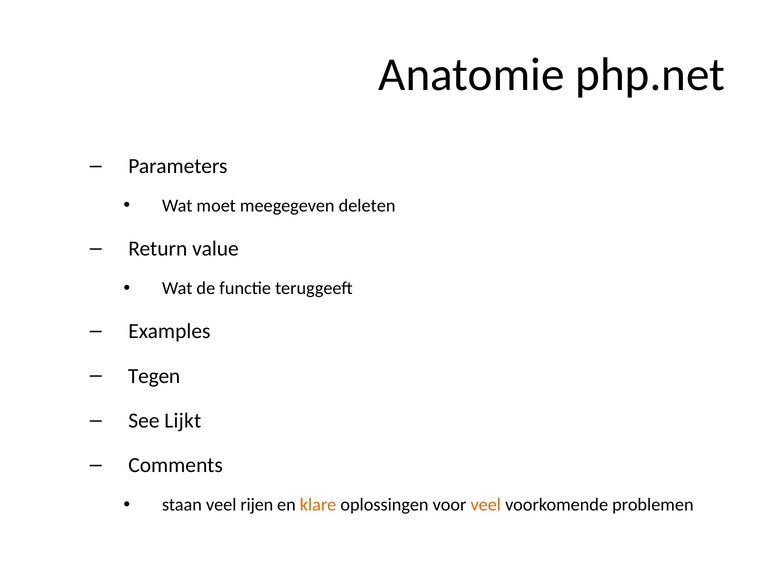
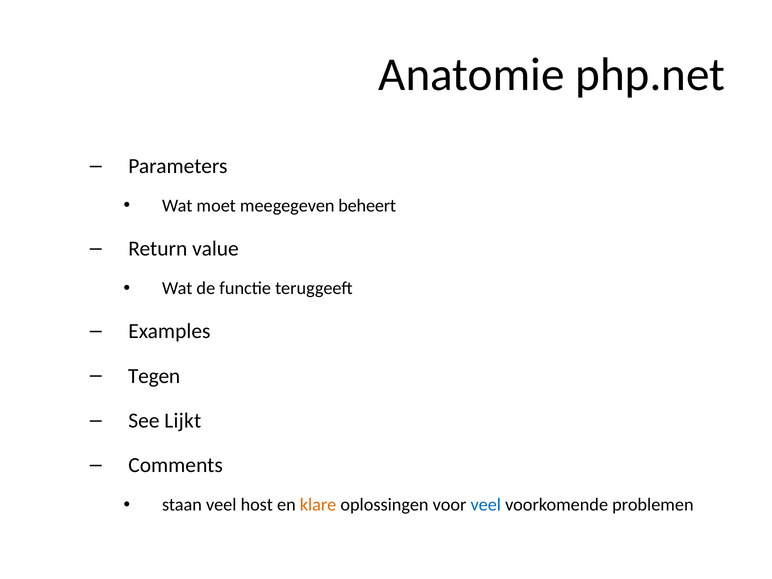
deleten: deleten -> beheert
rijen: rijen -> host
veel at (486, 505) colour: orange -> blue
